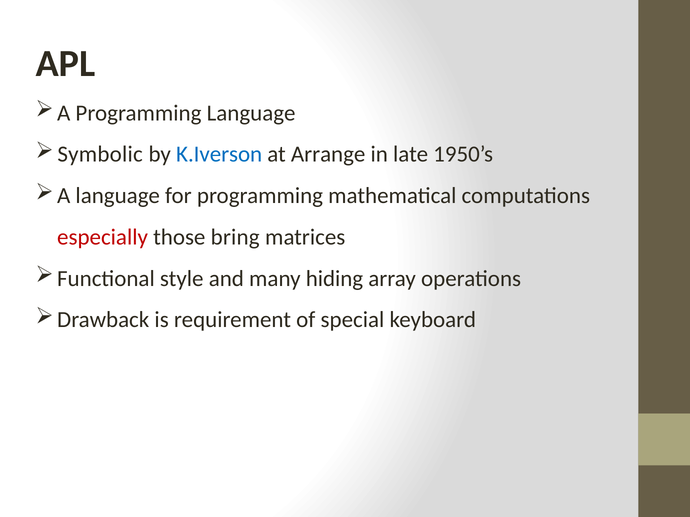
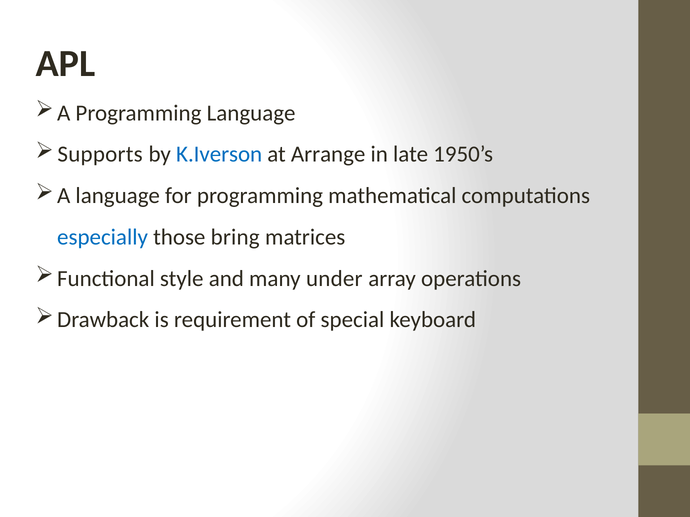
Symbolic: Symbolic -> Supports
especially colour: red -> blue
hiding: hiding -> under
